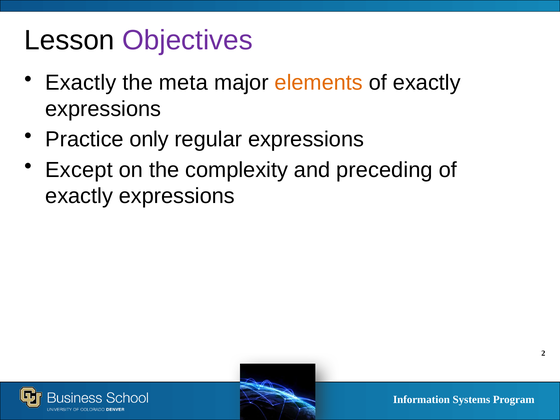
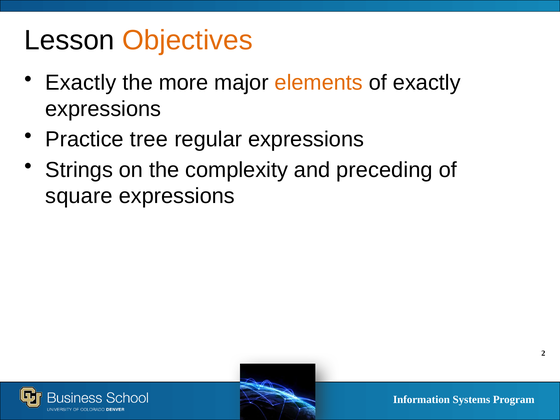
Objectives colour: purple -> orange
meta: meta -> more
only: only -> tree
Except: Except -> Strings
exactly at (79, 196): exactly -> square
